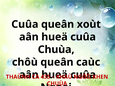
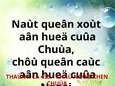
Cuûa at (25, 24): Cuûa -> Naùt
